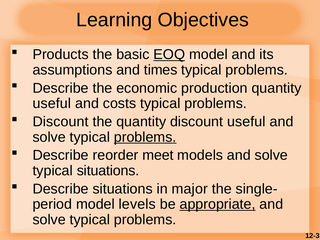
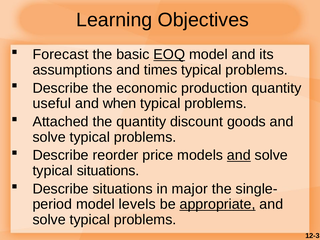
Products: Products -> Forecast
costs: costs -> when
Discount at (61, 122): Discount -> Attached
discount useful: useful -> goods
problems at (145, 137) underline: present -> none
meet: meet -> price
and at (239, 155) underline: none -> present
